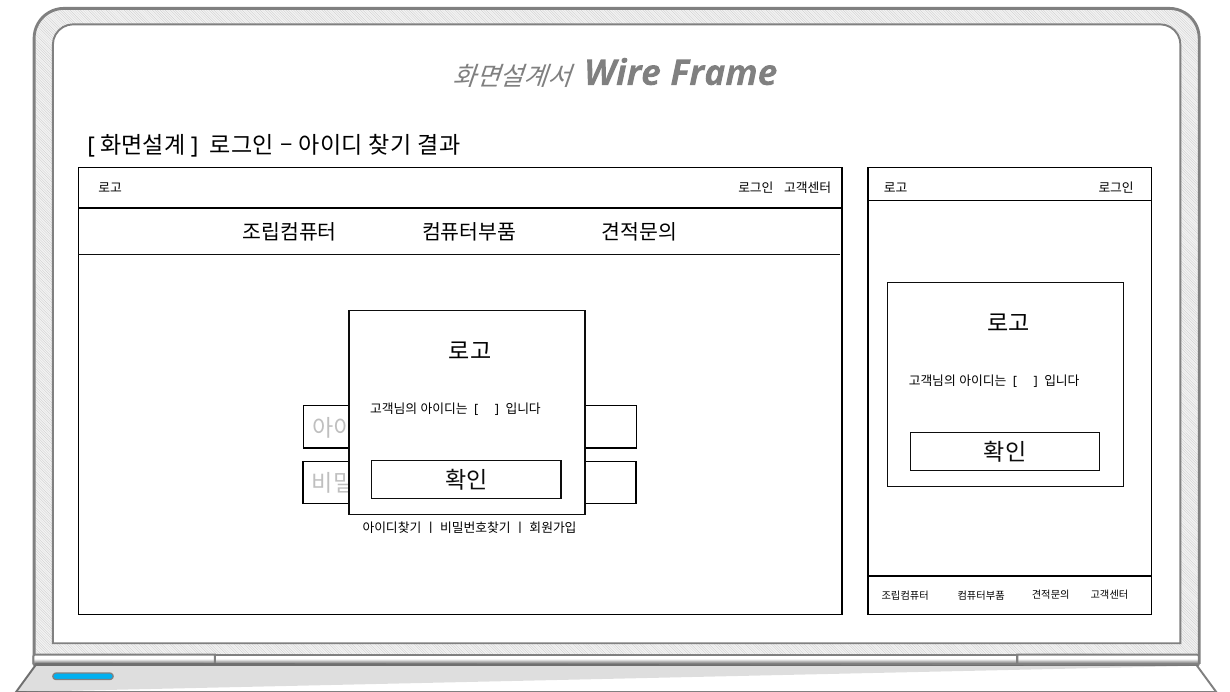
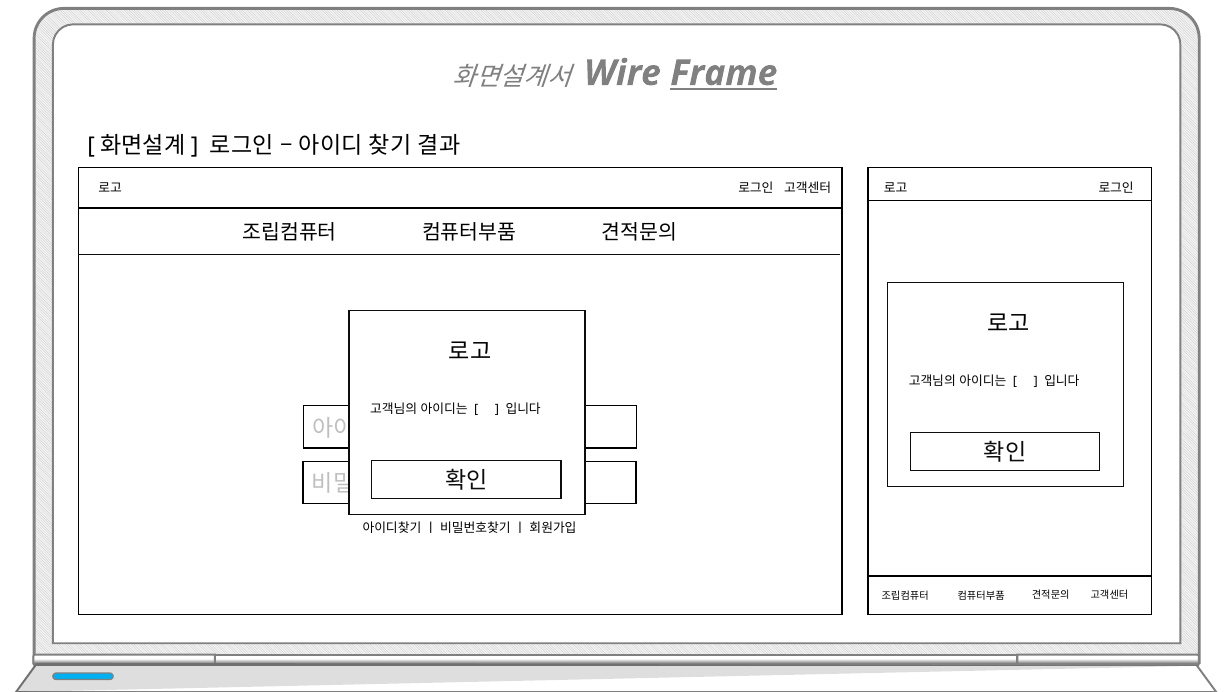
Frame underline: none -> present
